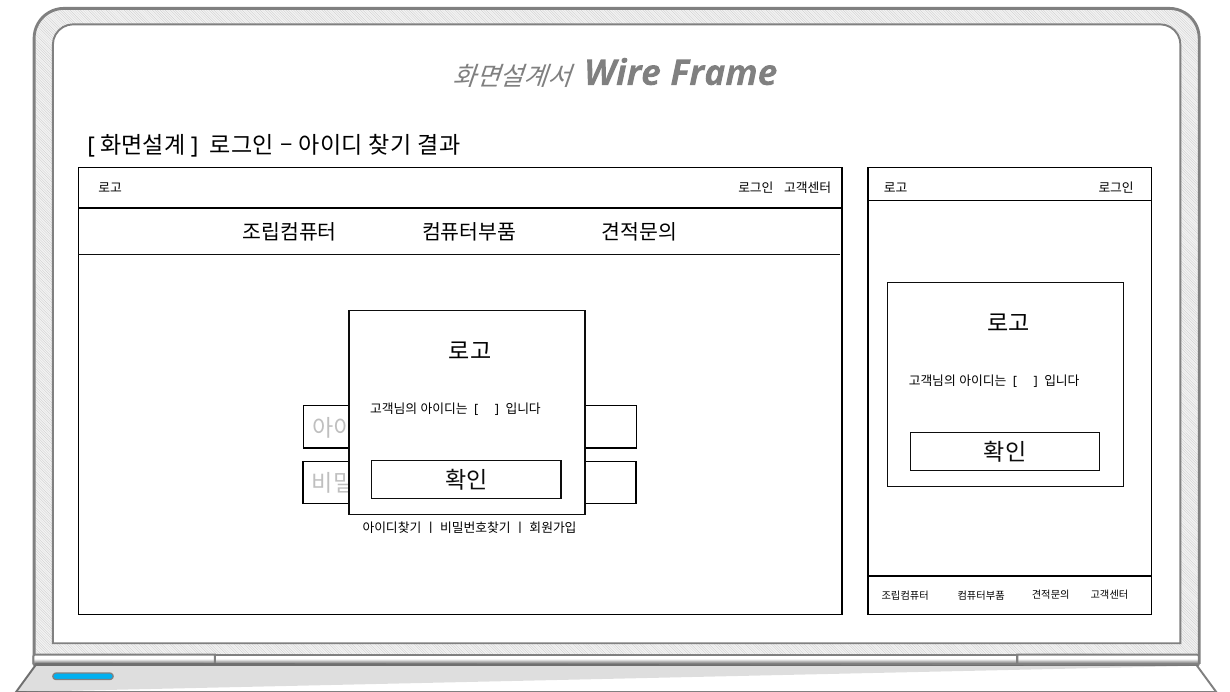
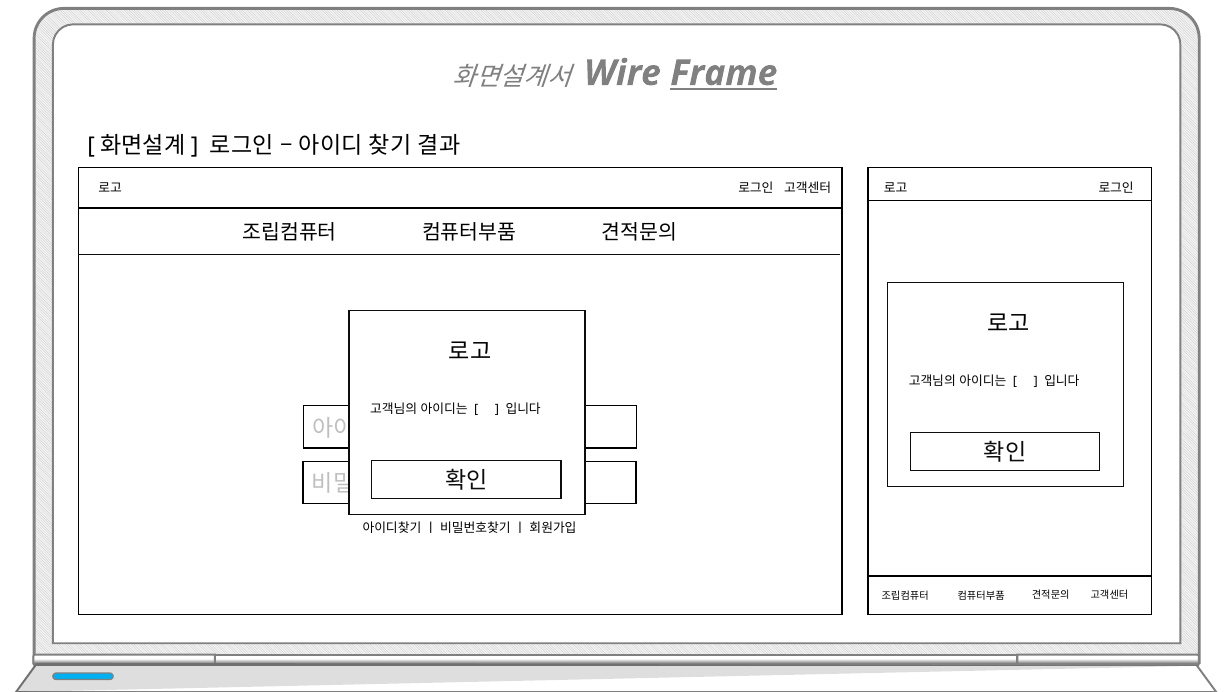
Frame underline: none -> present
